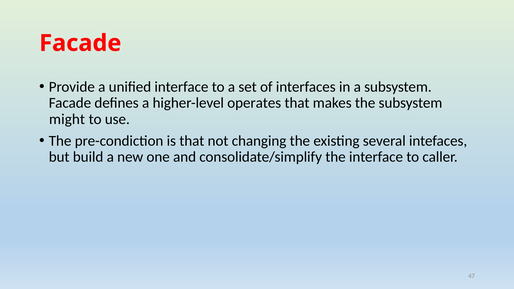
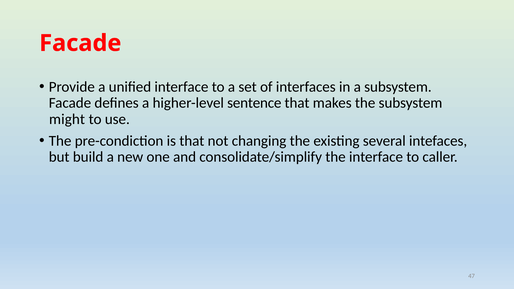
operates: operates -> sentence
